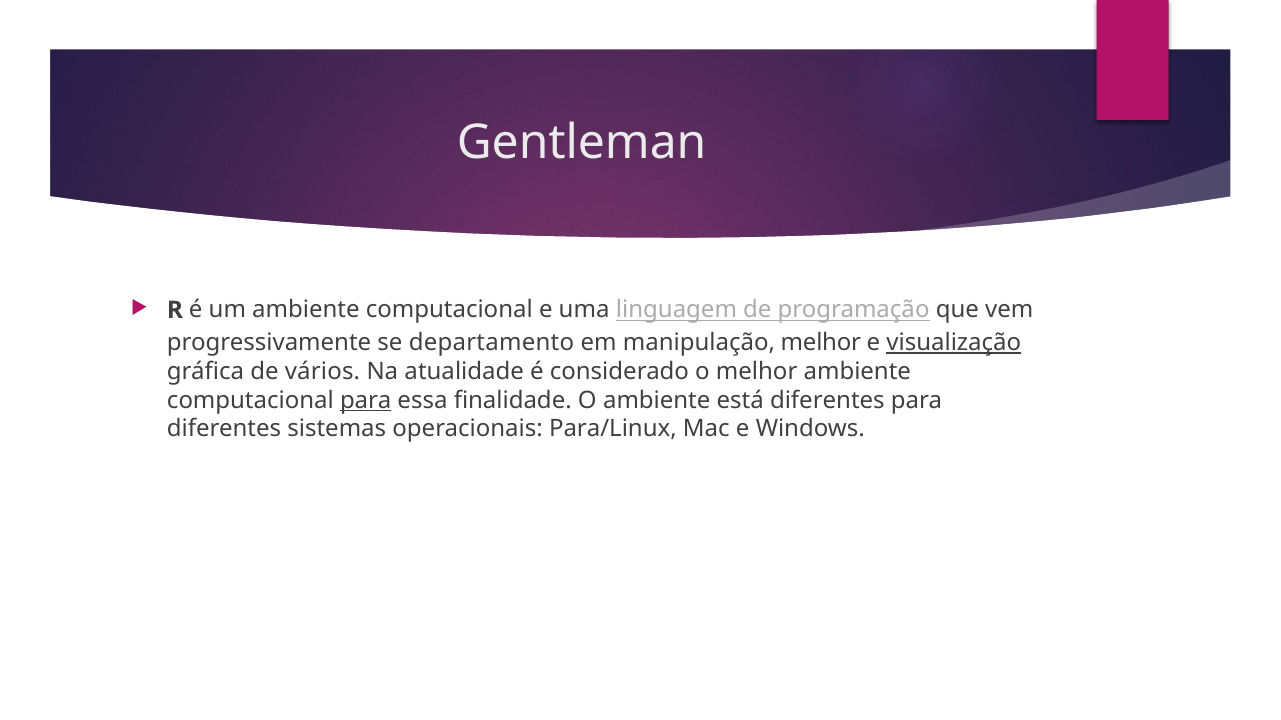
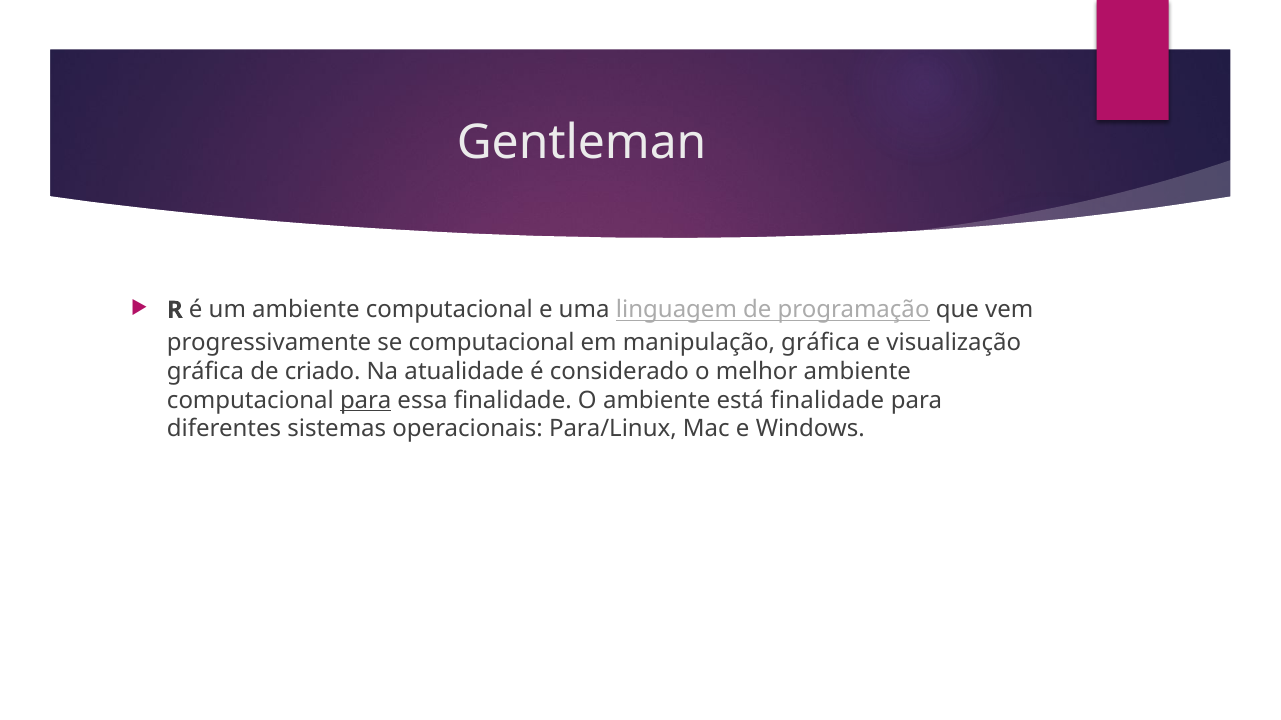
se departamento: departamento -> computacional
manipulação melhor: melhor -> gráfica
visualização underline: present -> none
vários: vários -> criado
está diferentes: diferentes -> finalidade
